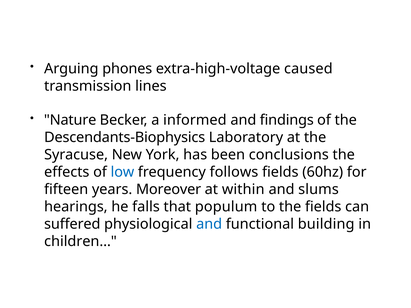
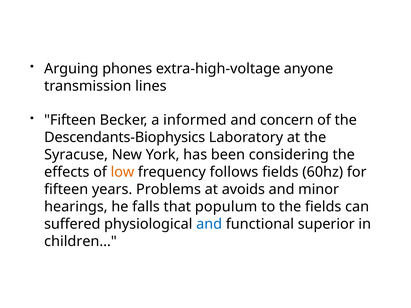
caused: caused -> anyone
Nature at (70, 120): Nature -> Fifteen
findings: findings -> concern
conclusions: conclusions -> considering
low colour: blue -> orange
Moreover: Moreover -> Problems
within: within -> avoids
slums: slums -> minor
building: building -> superior
